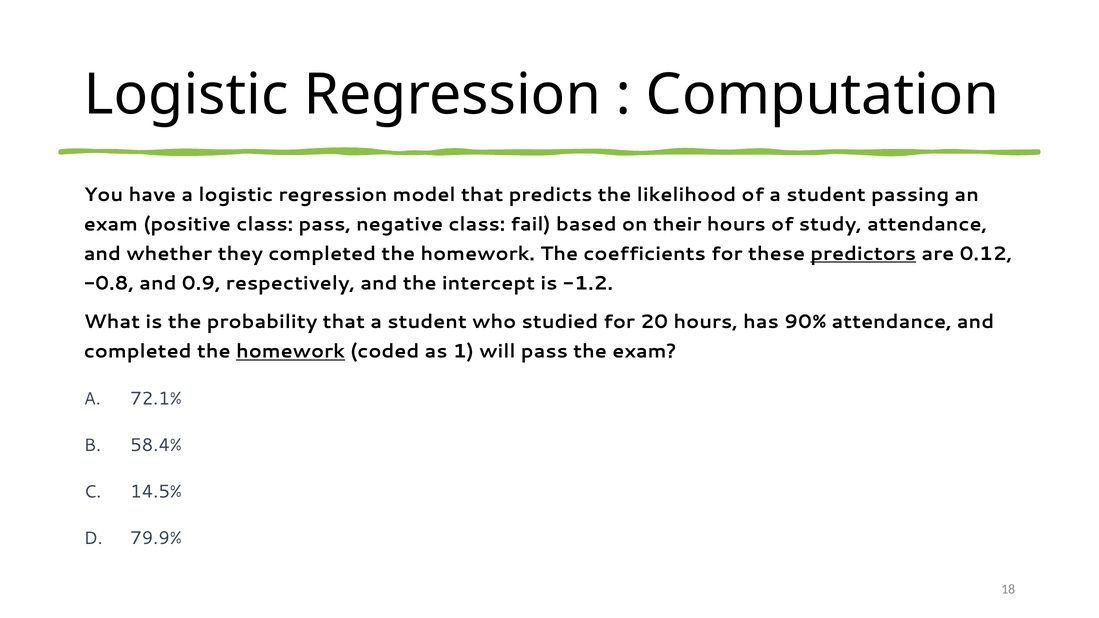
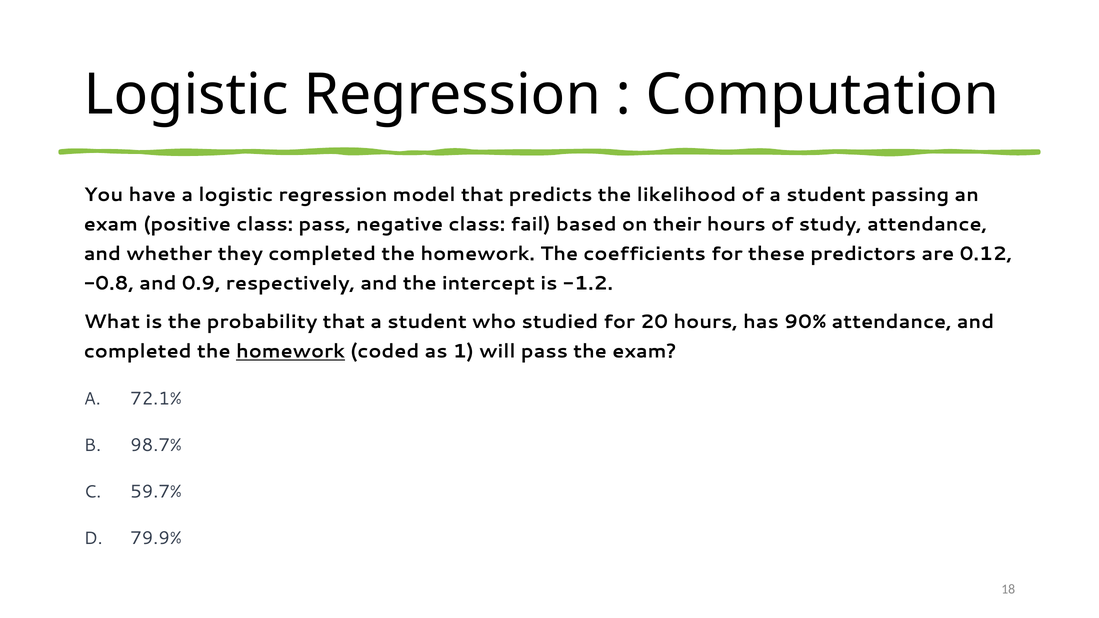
predictors underline: present -> none
58.4%: 58.4% -> 98.7%
14.5%: 14.5% -> 59.7%
